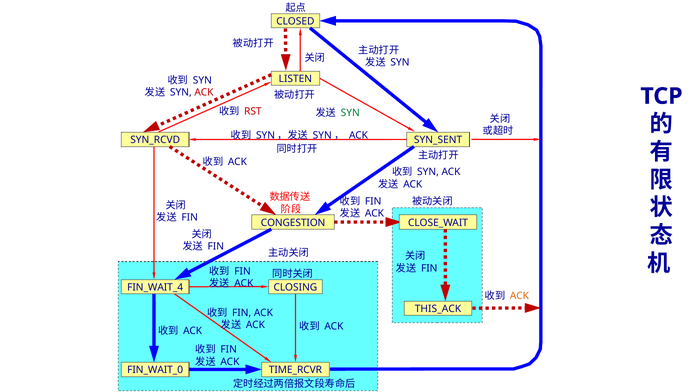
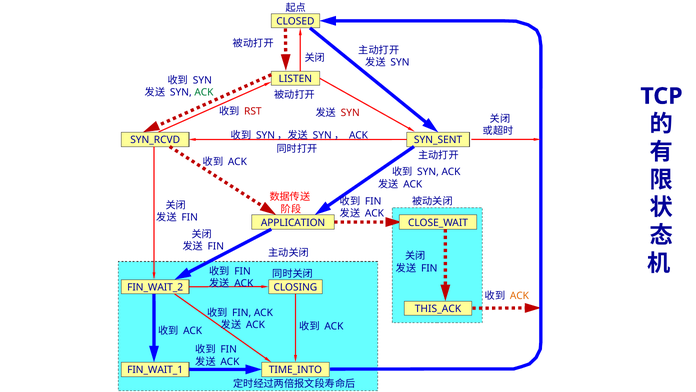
ACK at (204, 92) colour: red -> green
SYN at (350, 113) colour: green -> red
CONGESTION: CONGESTION -> APPLICATION
FIN_WAIT_4: FIN_WAIT_4 -> FIN_WAIT_2
FIN_WAIT_0: FIN_WAIT_0 -> FIN_WAIT_1
TIME_RCVR: TIME_RCVR -> TIME_INTO
